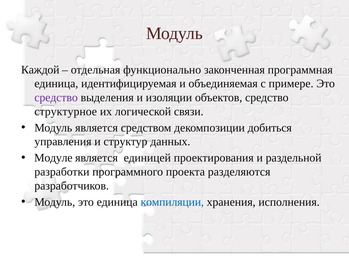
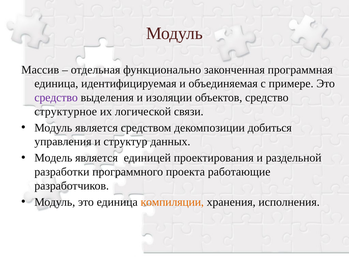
Каждой: Каждой -> Массив
Модуле: Модуле -> Модель
разделяются: разделяются -> работающие
компиляции colour: blue -> orange
